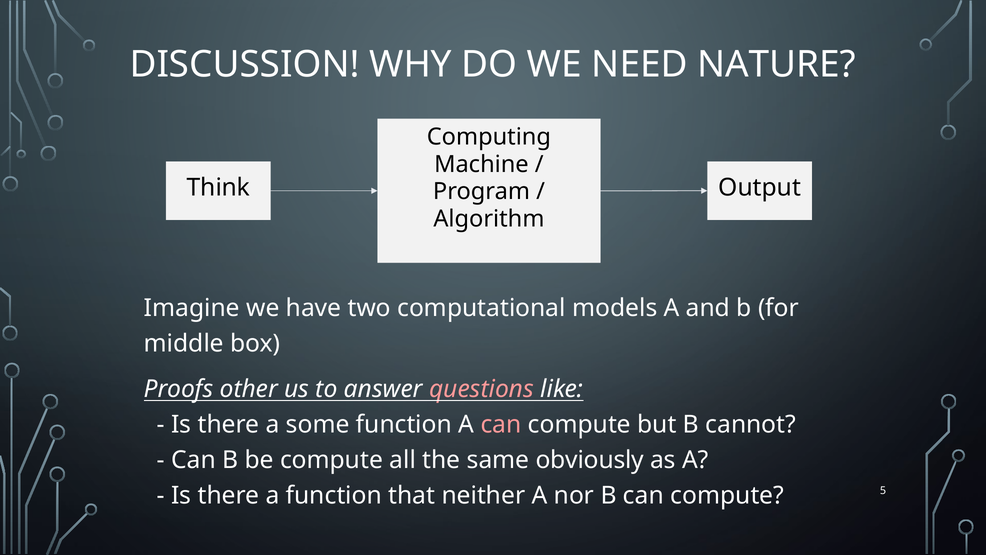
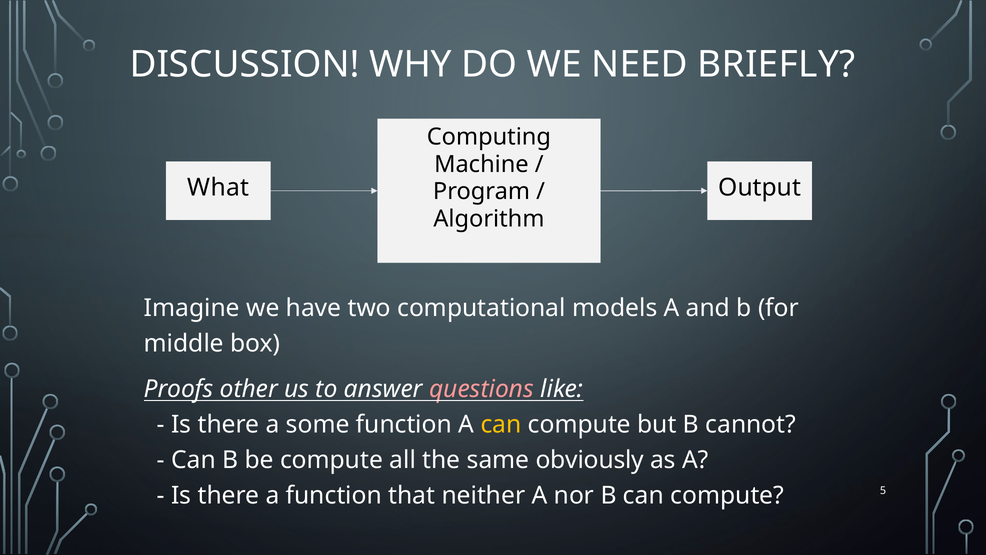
NATURE: NATURE -> BRIEFLY
Think: Think -> What
can at (501, 424) colour: pink -> yellow
